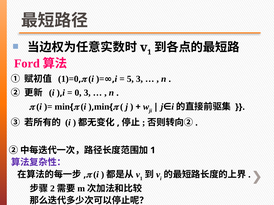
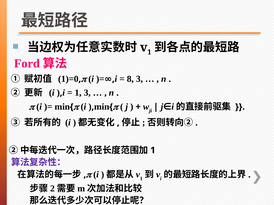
5: 5 -> 8
0 at (78, 93): 0 -> 1
